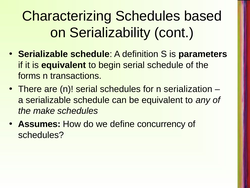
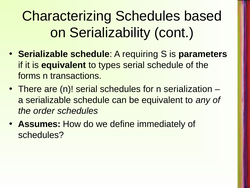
definition: definition -> requiring
begin: begin -> types
make: make -> order
concurrency: concurrency -> immediately
